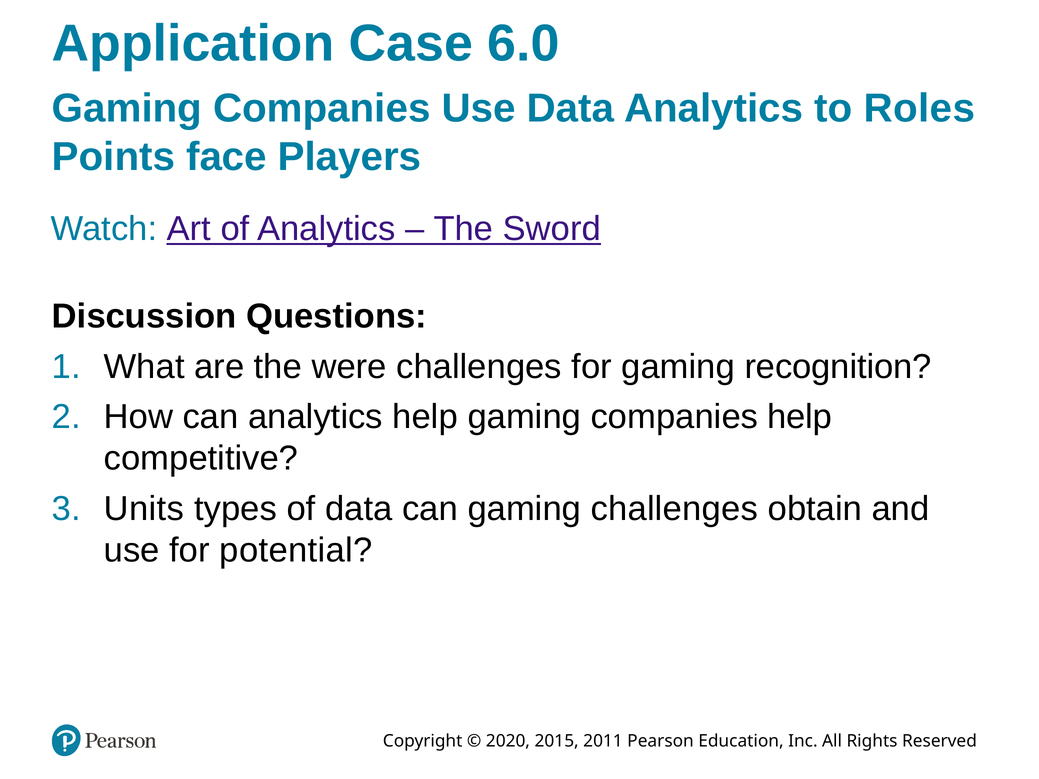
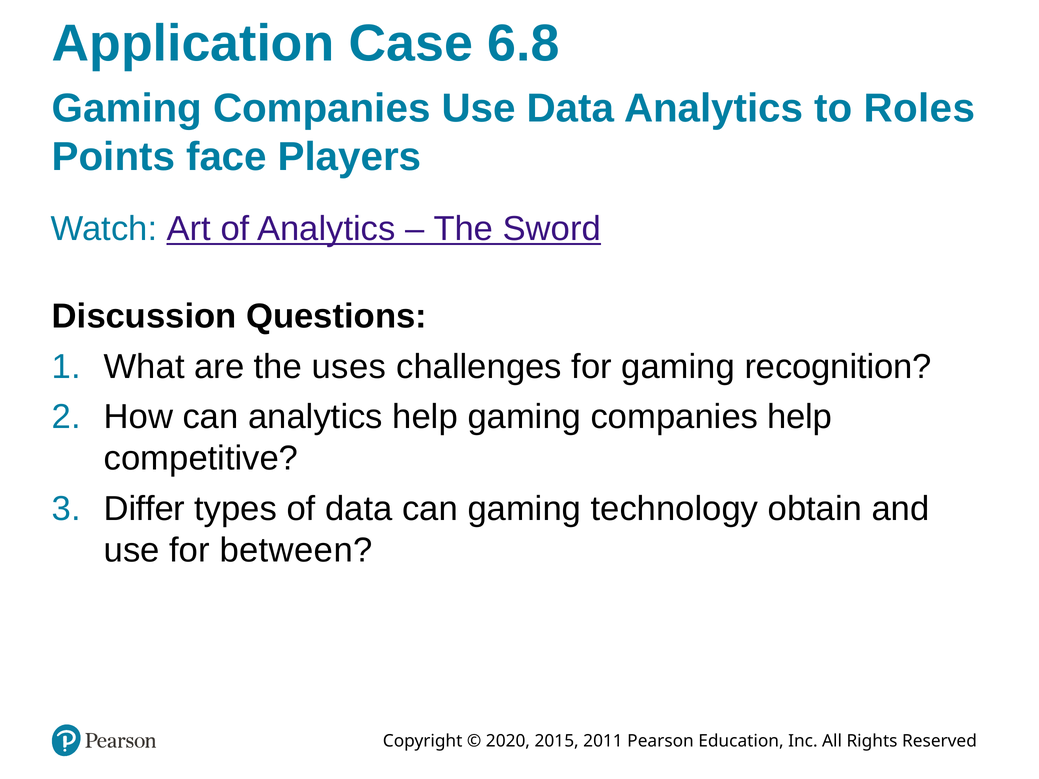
6.0: 6.0 -> 6.8
were: were -> uses
Units: Units -> Differ
gaming challenges: challenges -> technology
potential: potential -> between
